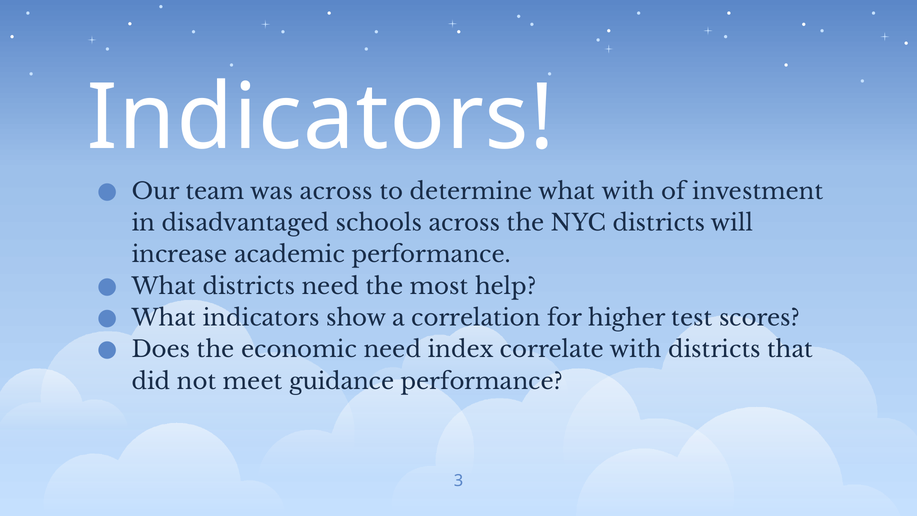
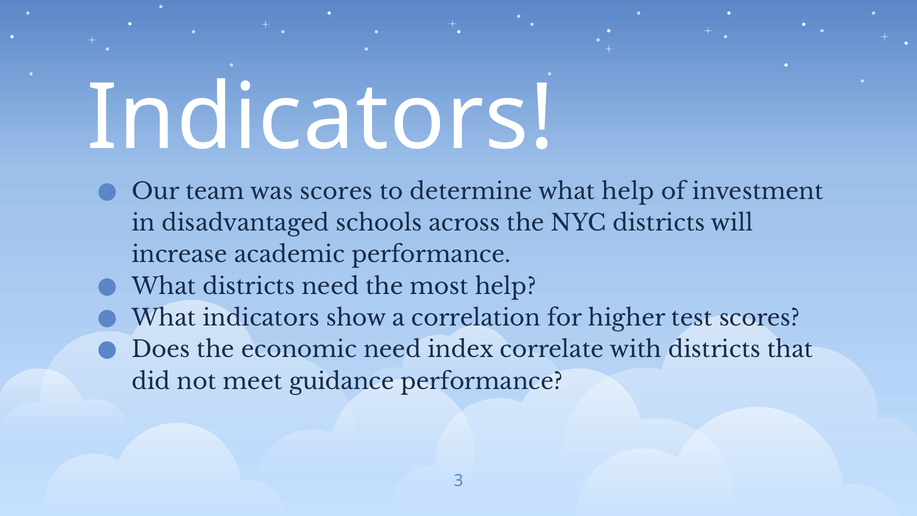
was across: across -> scores
what with: with -> help
